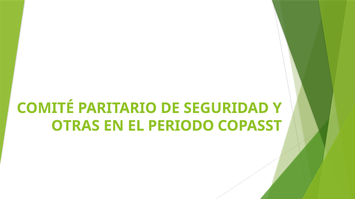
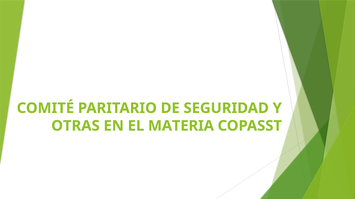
PERIODO: PERIODO -> MATERIA
